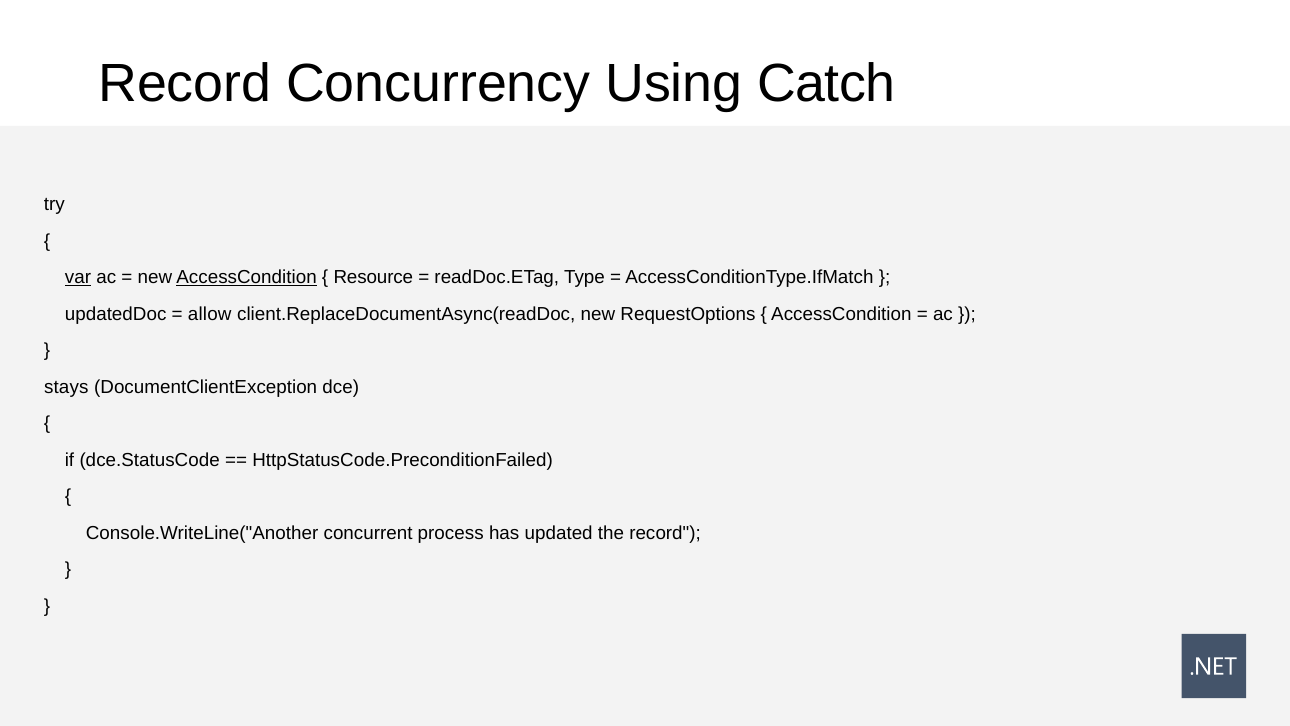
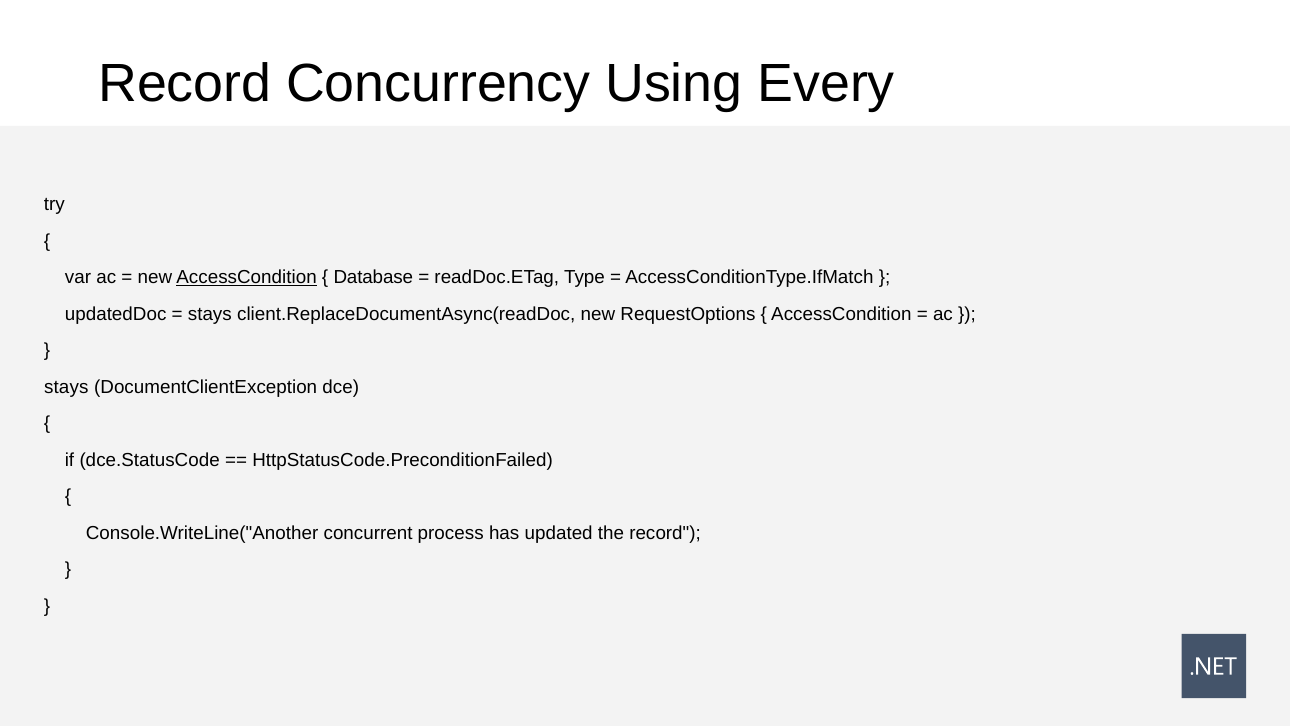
Catch: Catch -> Every
var underline: present -> none
Resource: Resource -> Database
allow at (210, 314): allow -> stays
